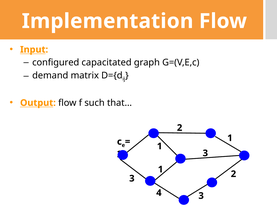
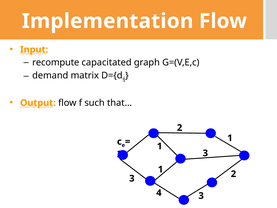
configured: configured -> recompute
